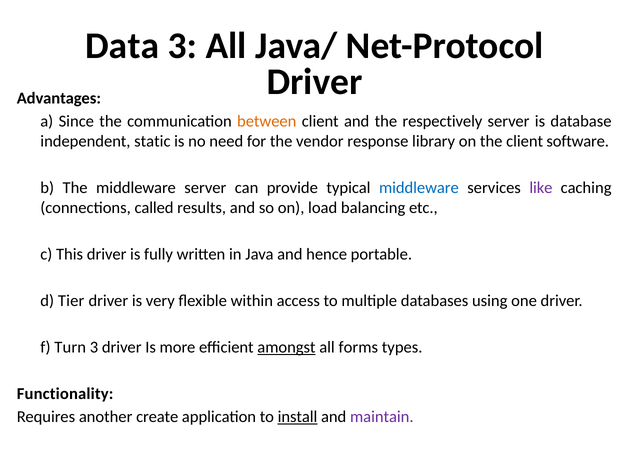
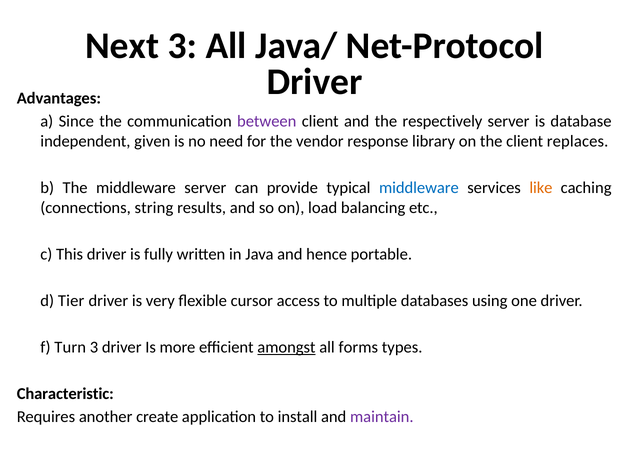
Data: Data -> Next
between colour: orange -> purple
static: static -> given
software: software -> replaces
like colour: purple -> orange
called: called -> string
within: within -> cursor
Functionality: Functionality -> Characteristic
install underline: present -> none
